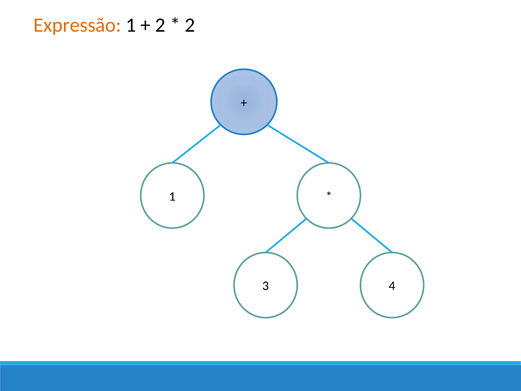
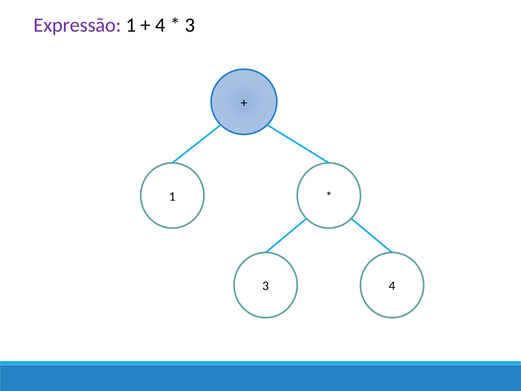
Expressão colour: orange -> purple
2 at (160, 25): 2 -> 4
2 at (190, 25): 2 -> 3
